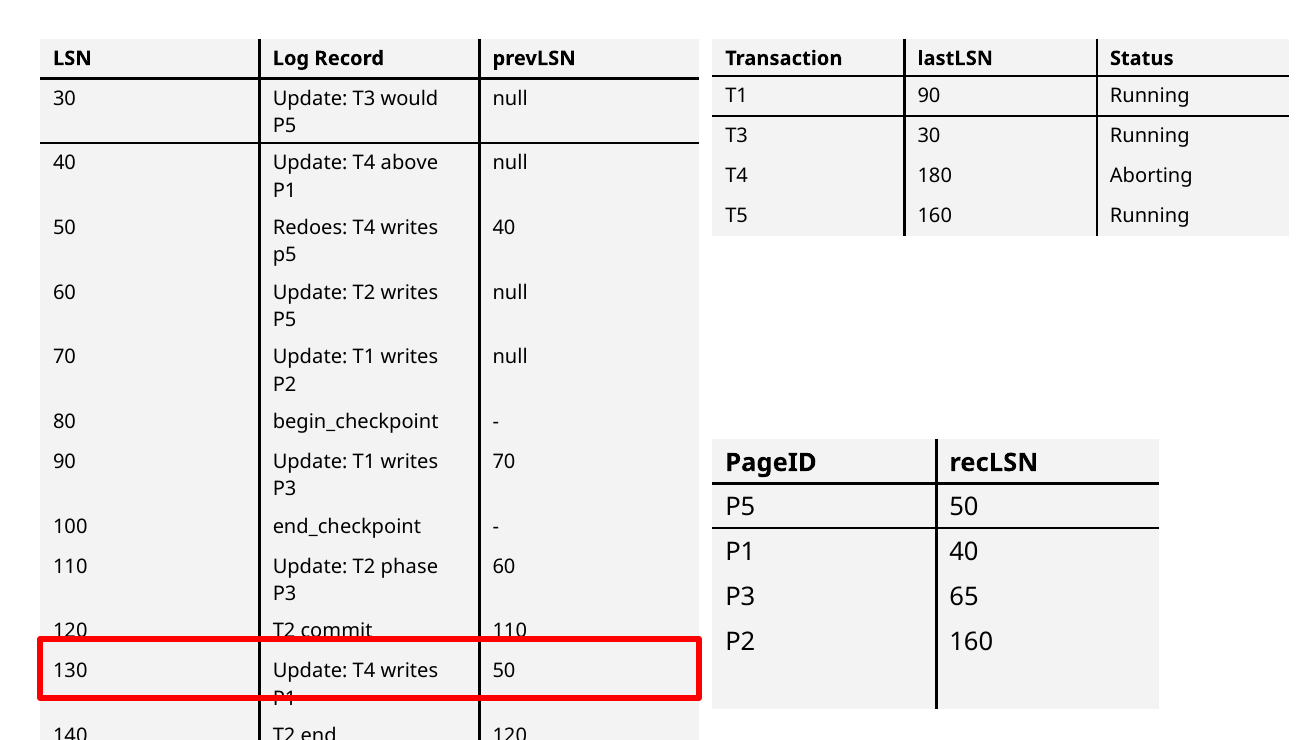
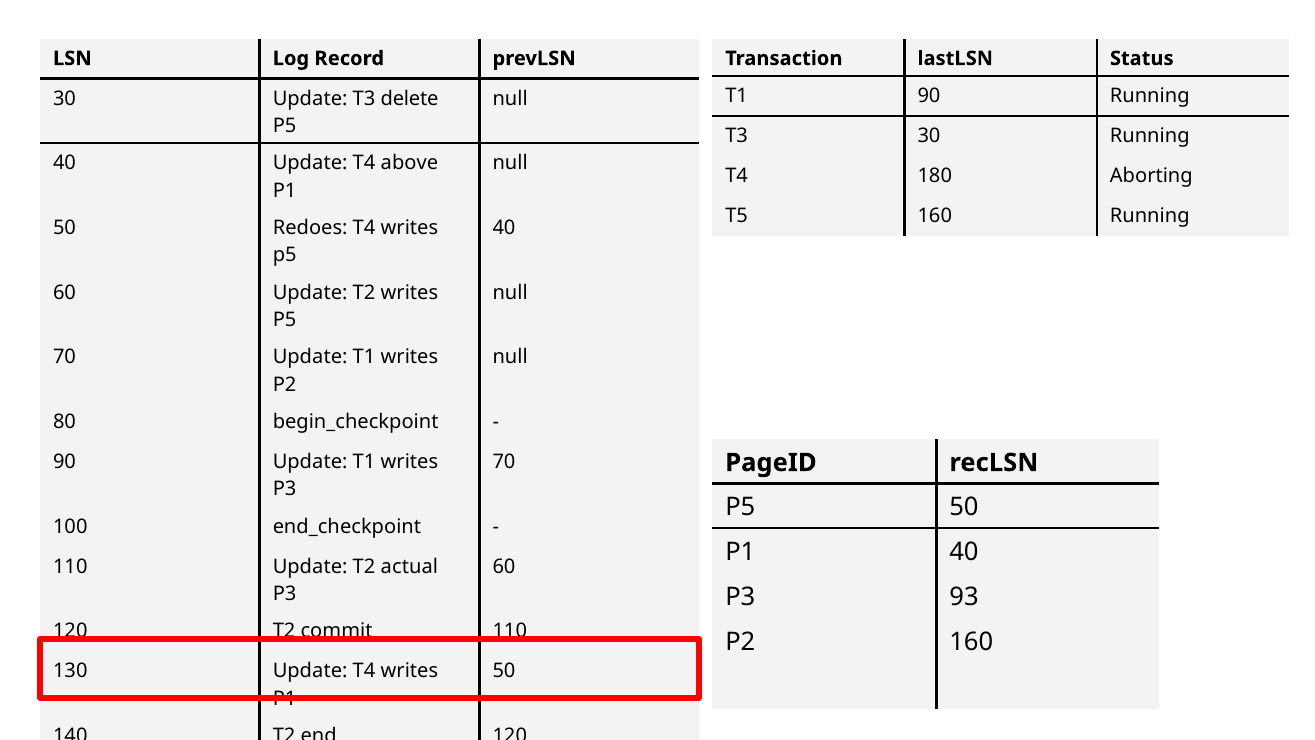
would: would -> delete
phase: phase -> actual
65: 65 -> 93
